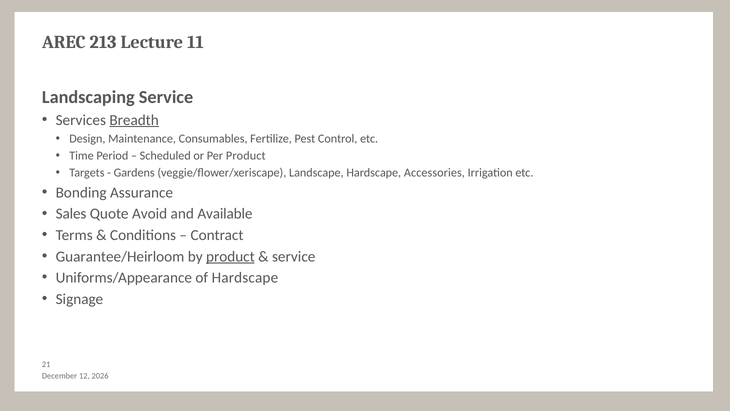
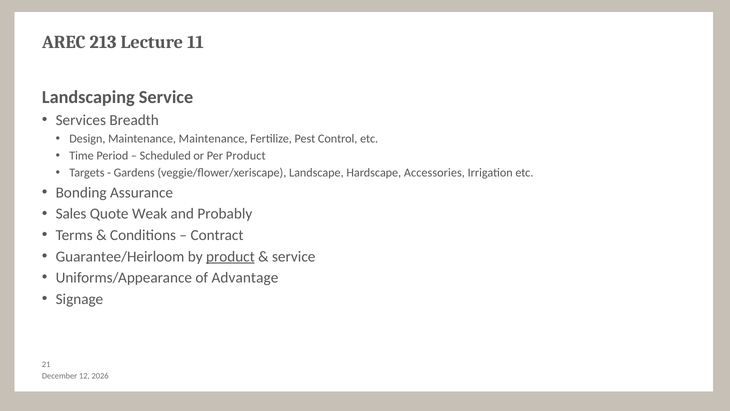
Breadth underline: present -> none
Maintenance Consumables: Consumables -> Maintenance
Avoid: Avoid -> Weak
Available: Available -> Probably
of Hardscape: Hardscape -> Advantage
